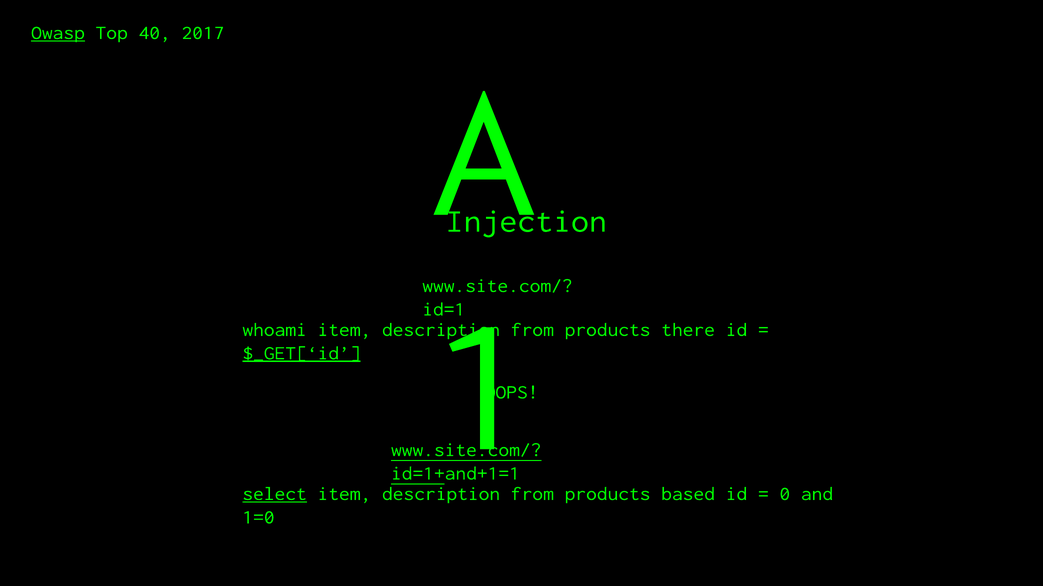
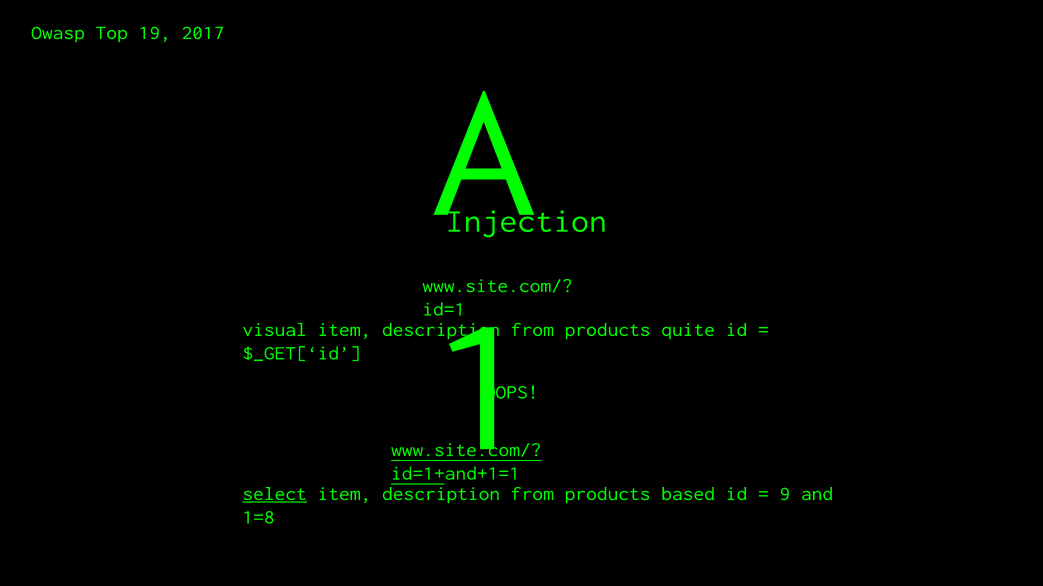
Owasp underline: present -> none
40: 40 -> 19
whoami: whoami -> visual
there: there -> quite
$_GET[‘id underline: present -> none
0: 0 -> 9
1=0: 1=0 -> 1=8
